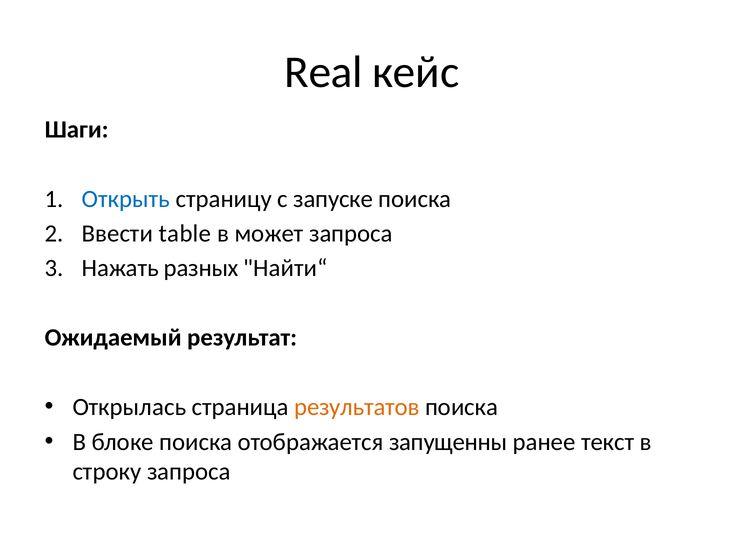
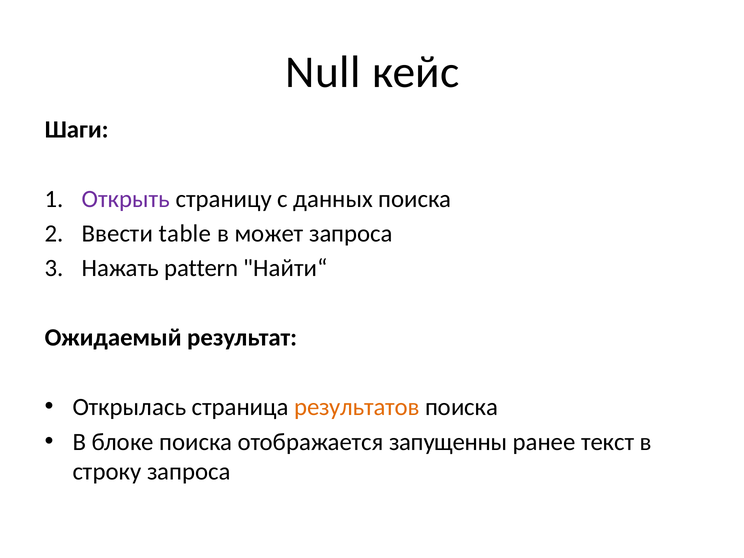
Real: Real -> Null
Открыть colour: blue -> purple
запуске: запуске -> данных
разных: разных -> pattern
